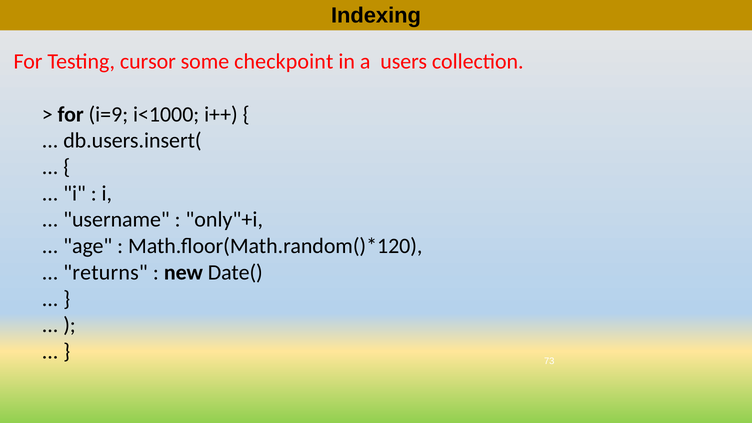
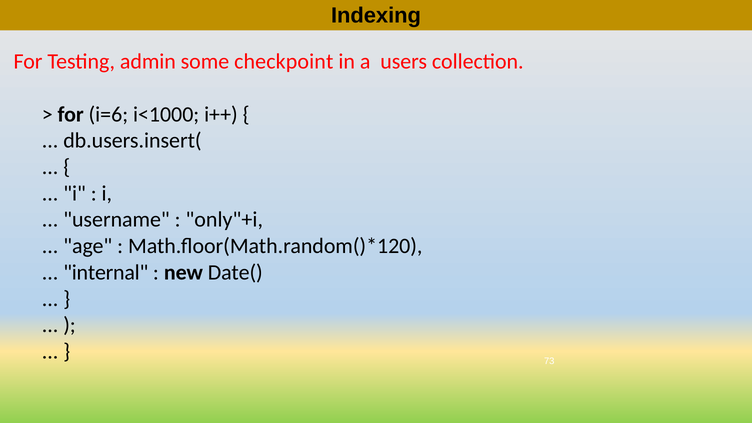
cursor: cursor -> admin
i=9: i=9 -> i=6
returns: returns -> internal
